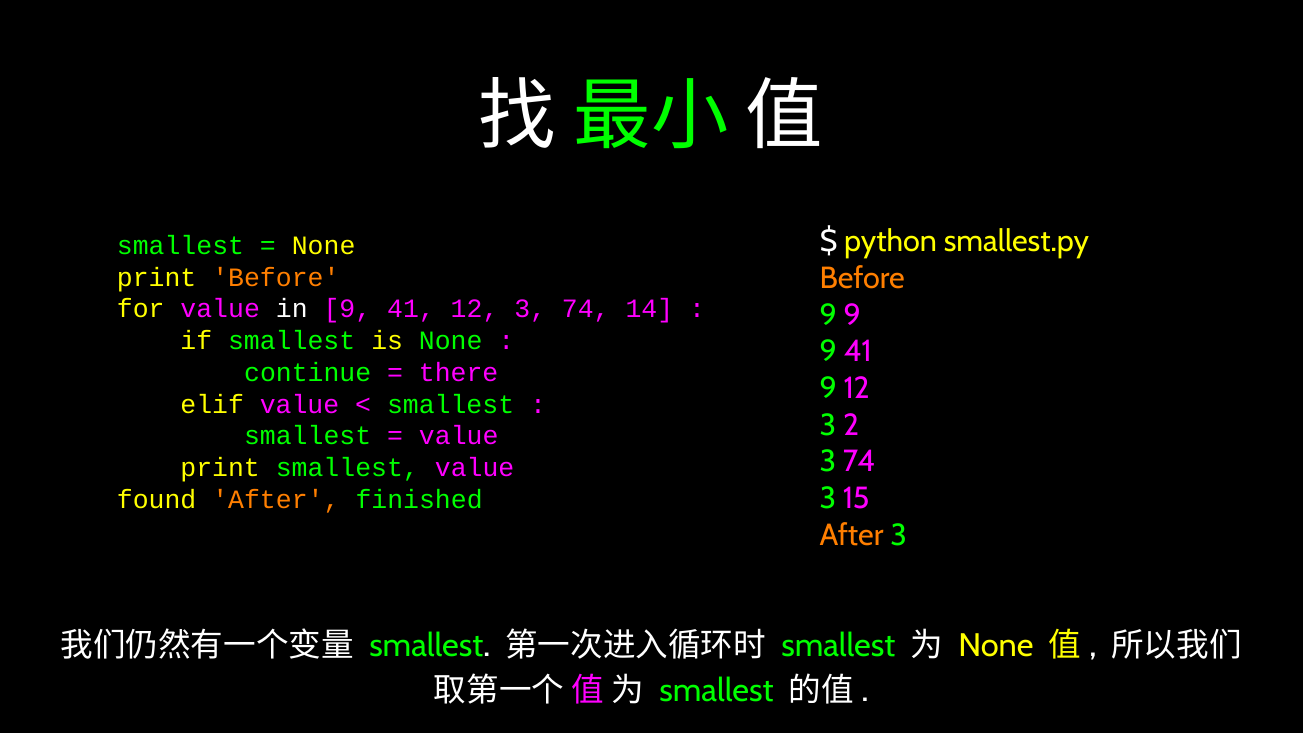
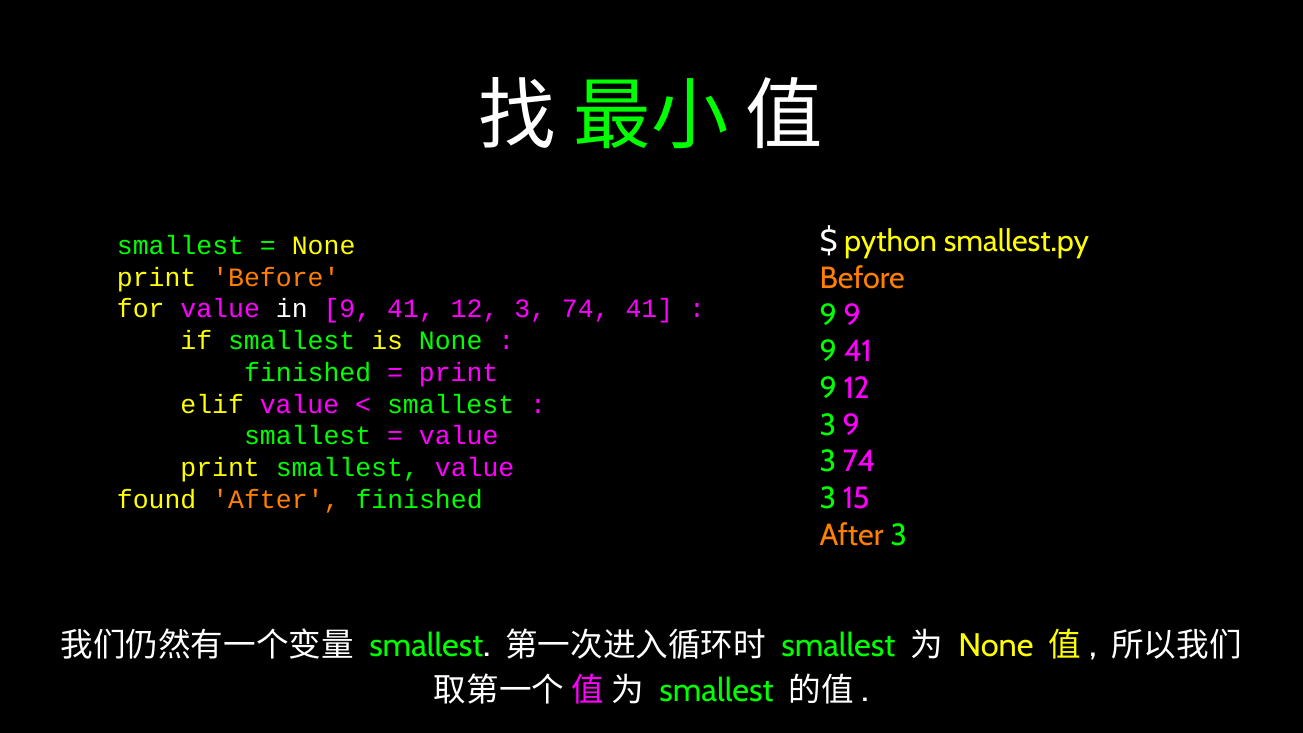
74 14: 14 -> 41
continue at (308, 373): continue -> finished
there at (459, 373): there -> print
3 2: 2 -> 9
